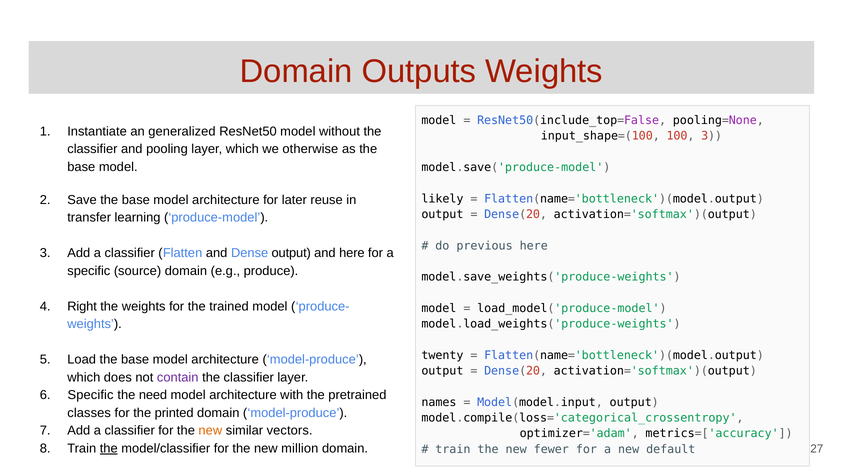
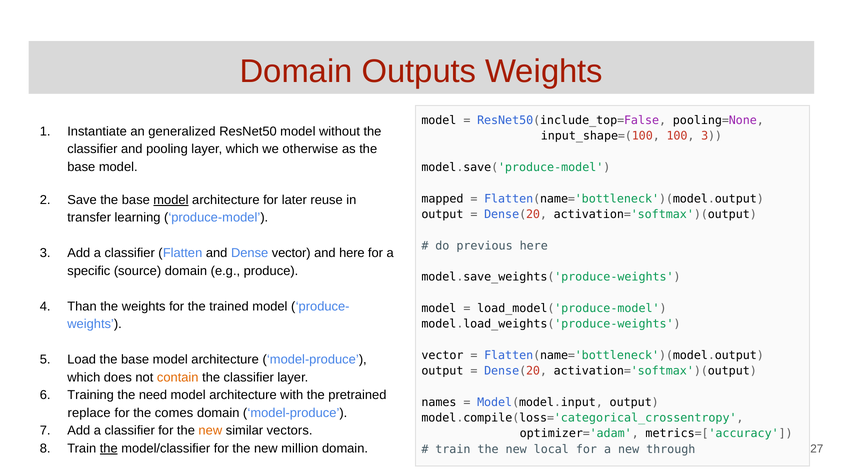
likely: likely -> mapped
model at (171, 200) underline: none -> present
Dense output: output -> vector
Right: Right -> Than
twenty at (442, 355): twenty -> vector
contain colour: purple -> orange
Specific at (91, 395): Specific -> Training
classes: classes -> replace
printed: printed -> comes
fewer: fewer -> local
default: default -> through
